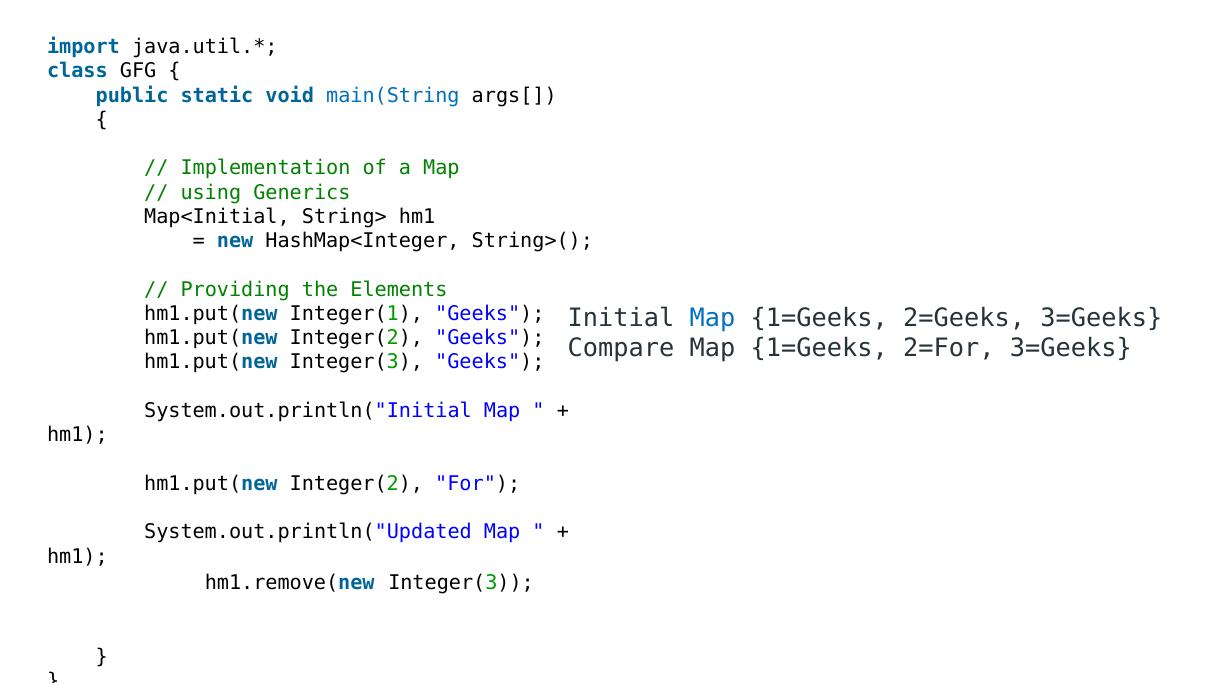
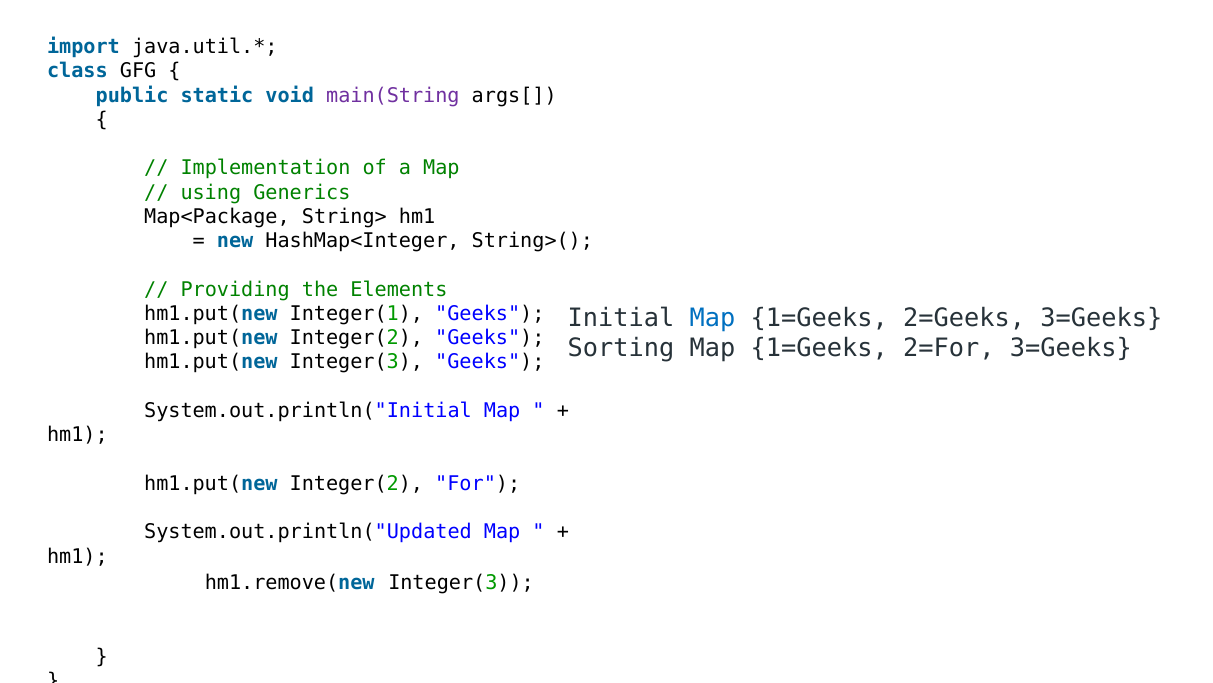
main(String colour: blue -> purple
Map<Initial: Map<Initial -> Map<Package
Compare: Compare -> Sorting
